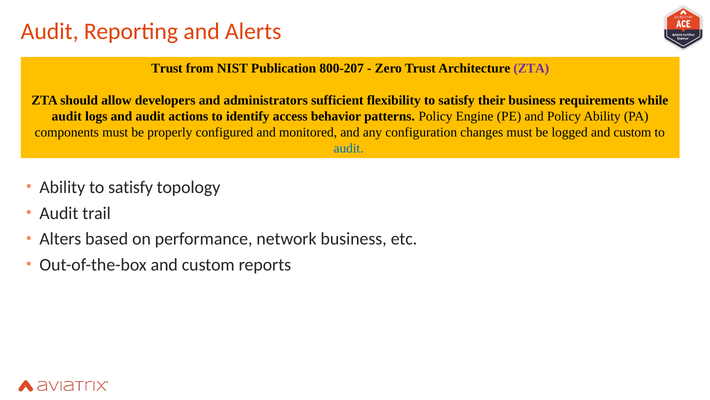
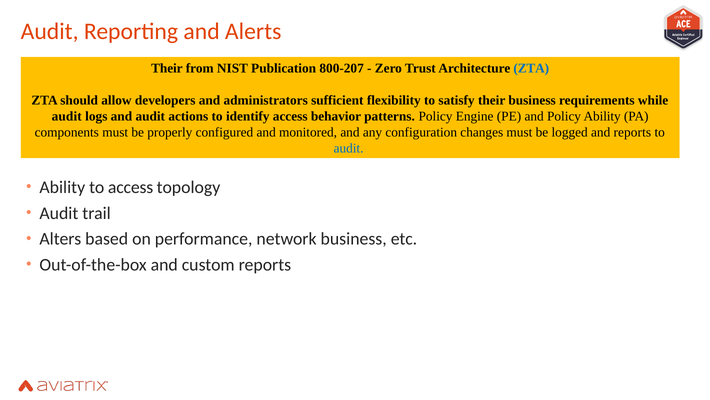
Trust at (167, 68): Trust -> Their
ZTA at (531, 68) colour: purple -> blue
logged and custom: custom -> reports
Ability to satisfy: satisfy -> access
